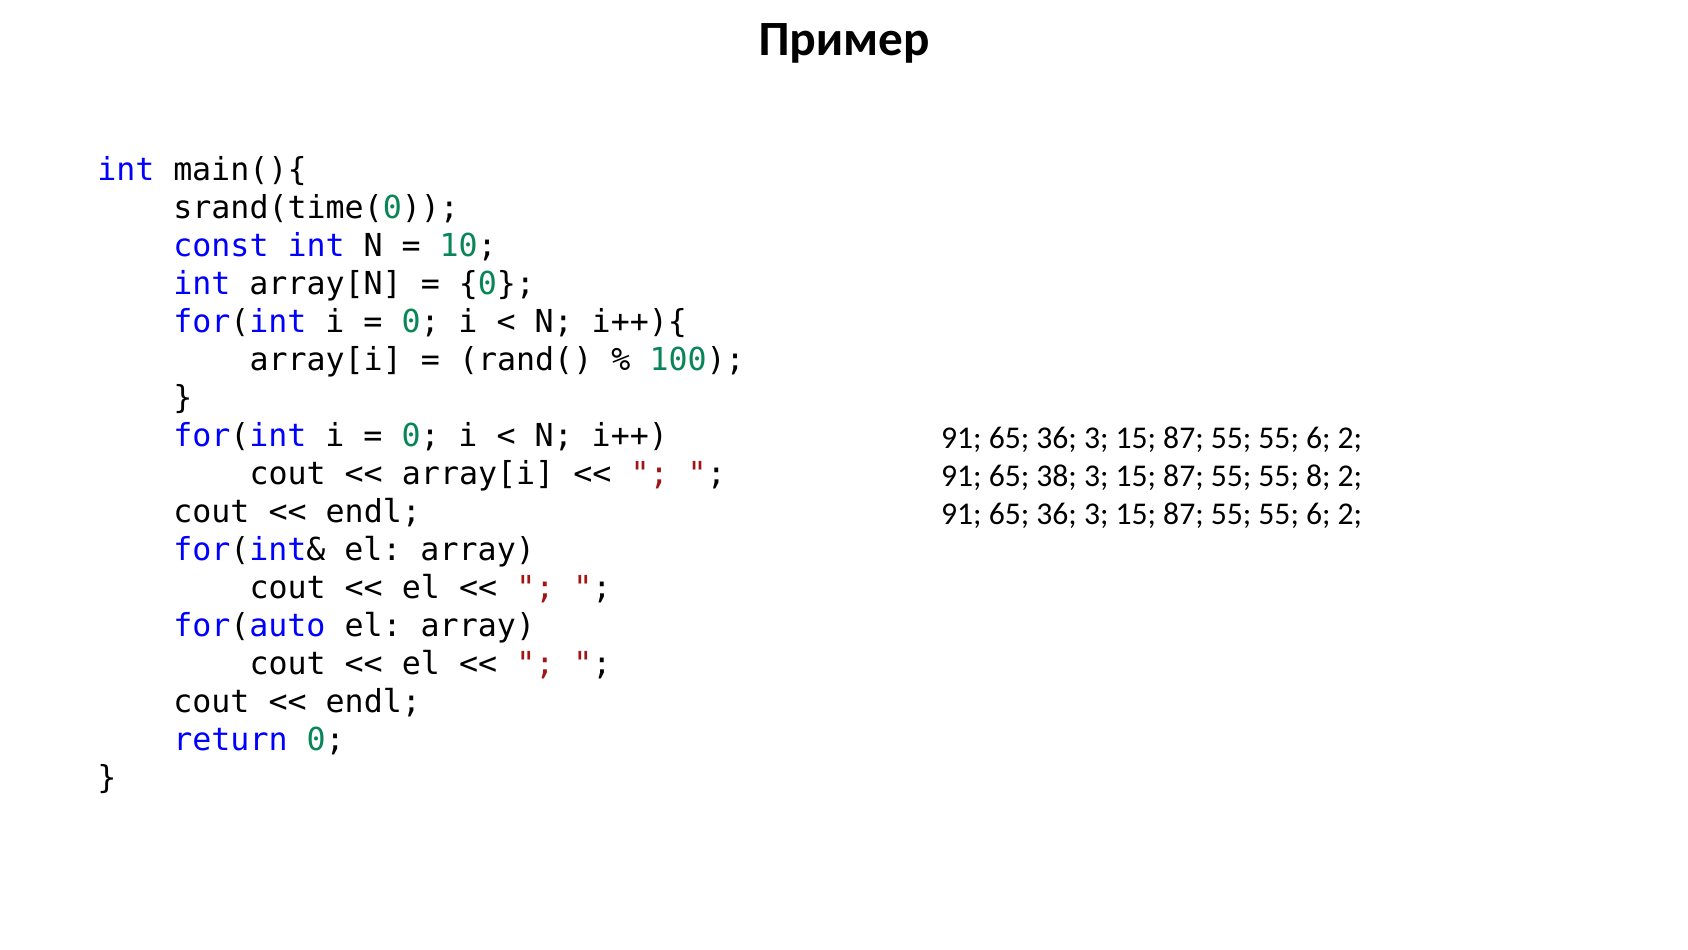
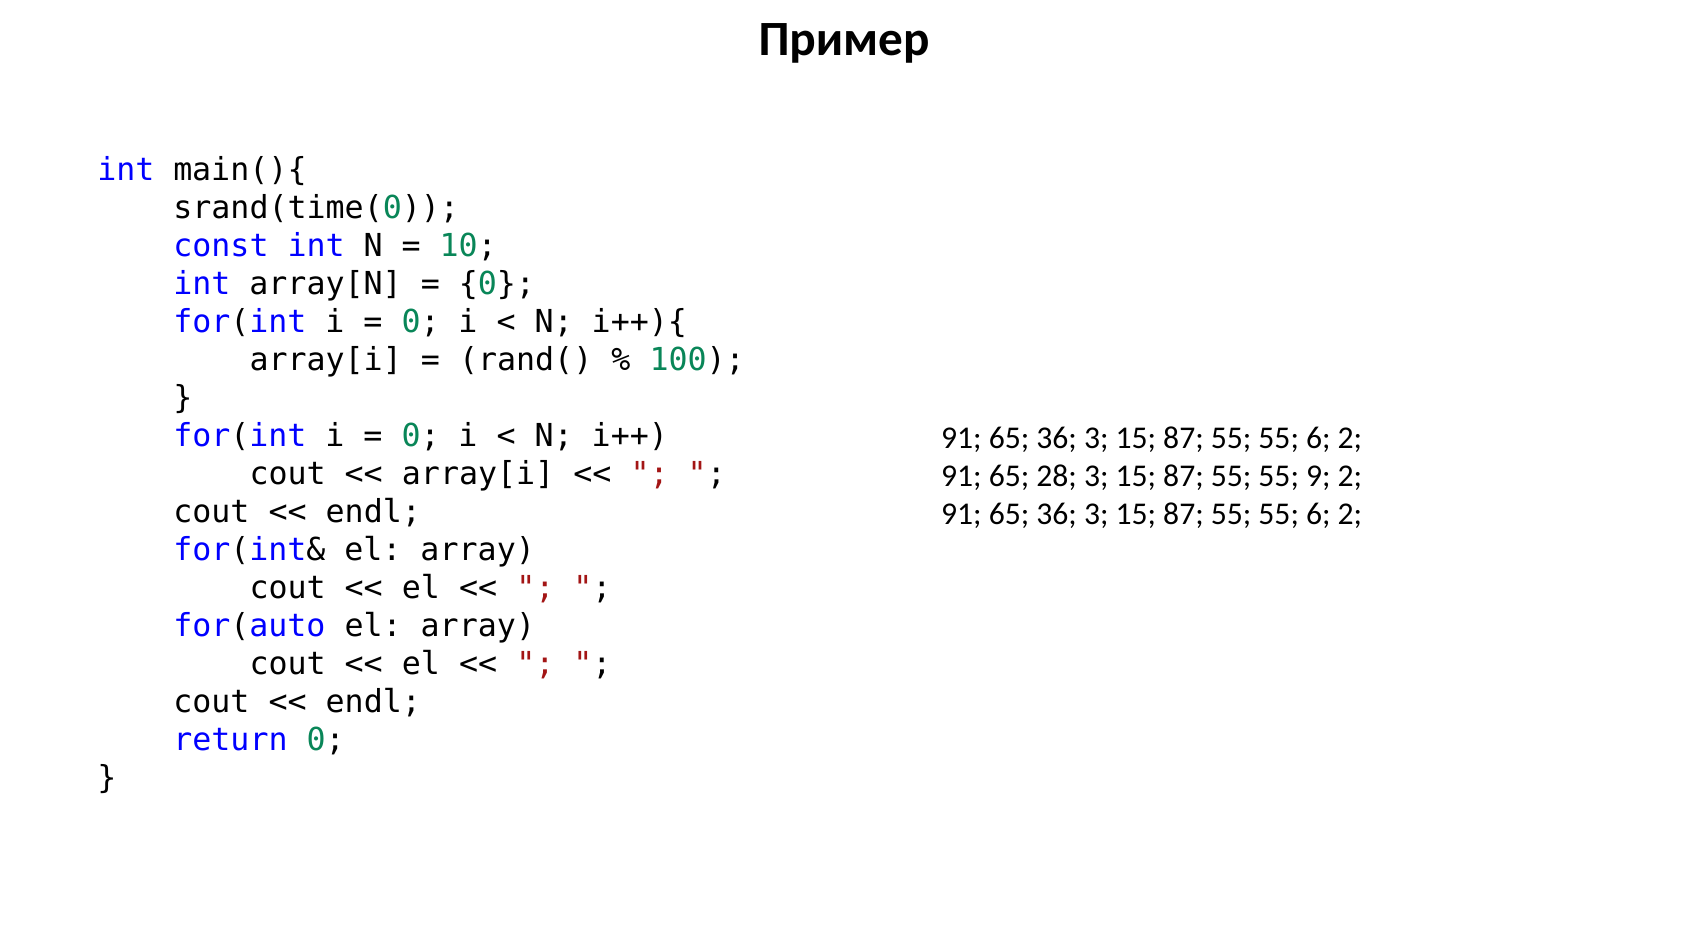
38: 38 -> 28
8: 8 -> 9
